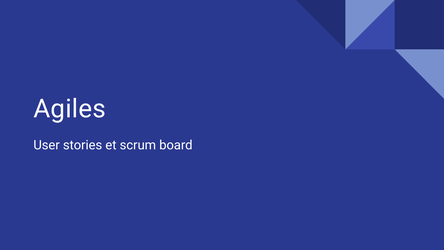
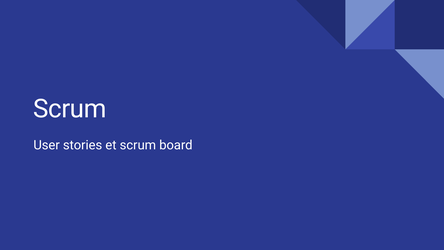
Agiles at (70, 109): Agiles -> Scrum
